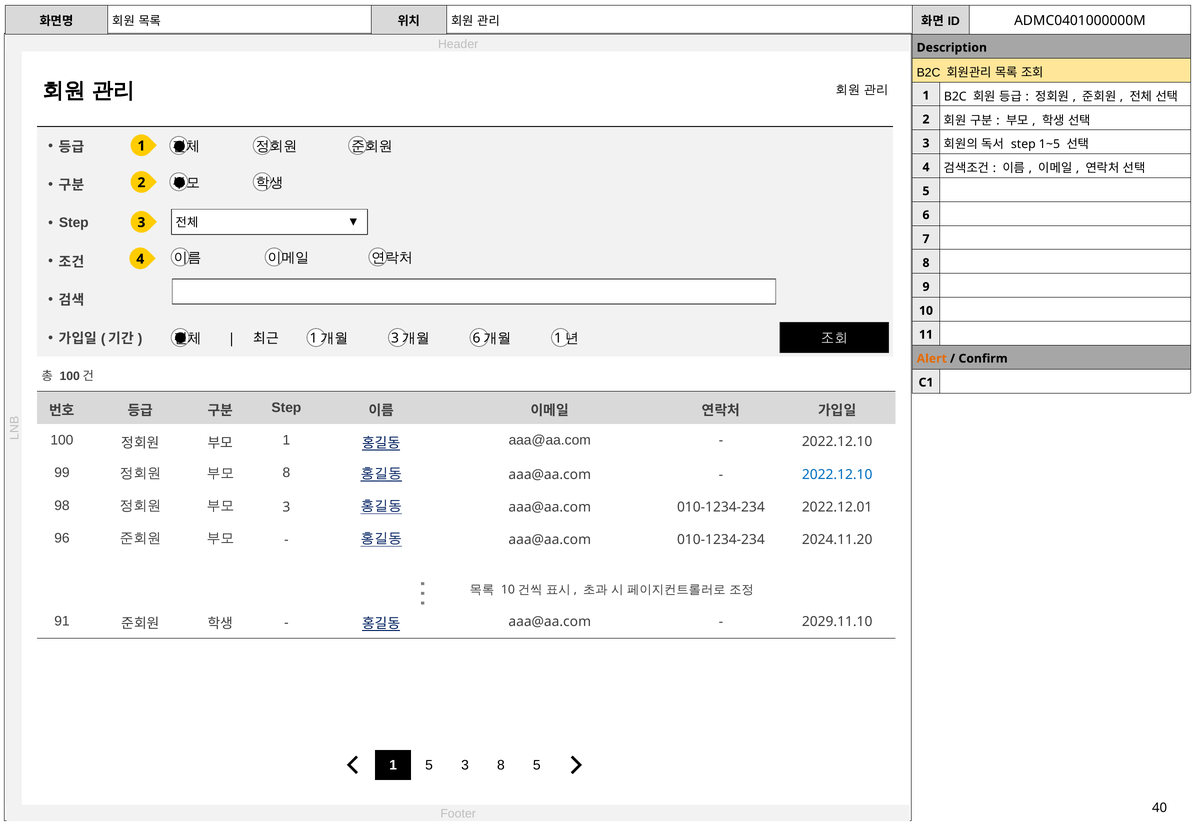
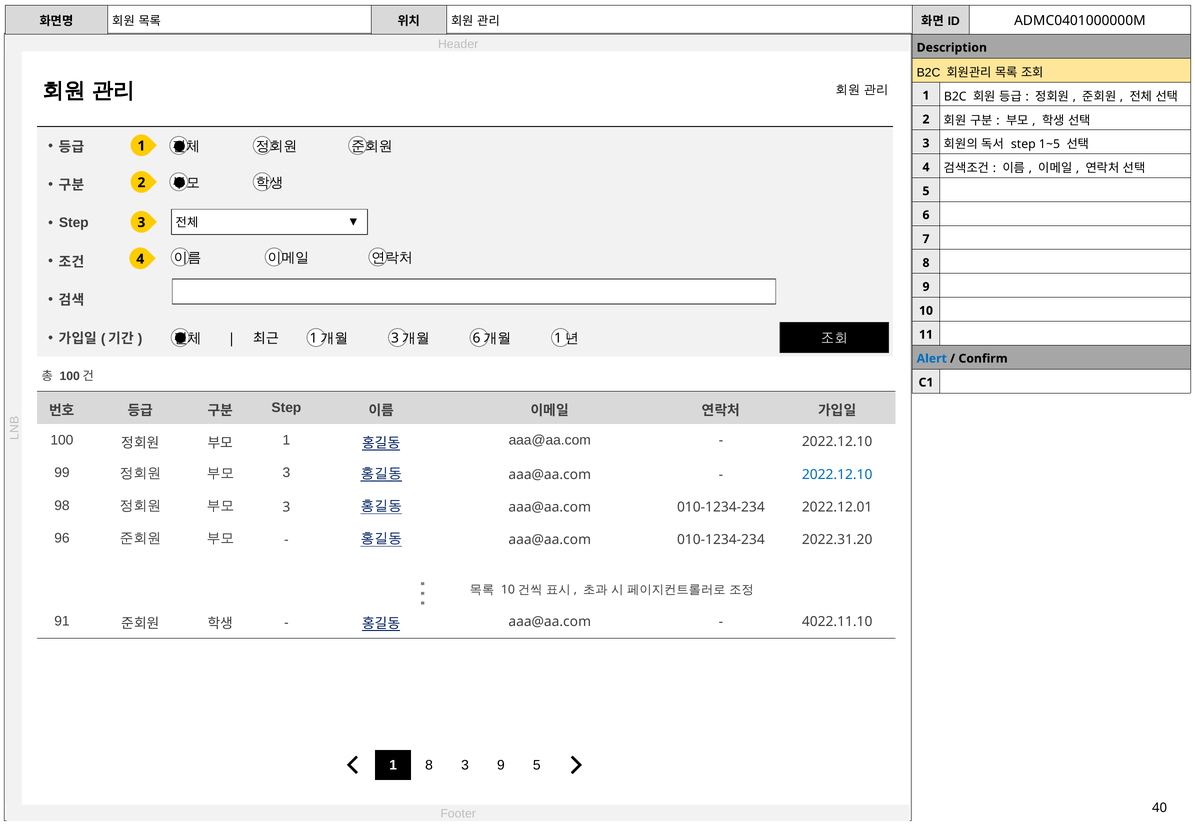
Alert colour: orange -> blue
8 at (286, 473): 8 -> 3
2024.11.20: 2024.11.20 -> 2022.31.20
2029.11.10: 2029.11.10 -> 4022.11.10
1 5: 5 -> 8
3 8: 8 -> 9
